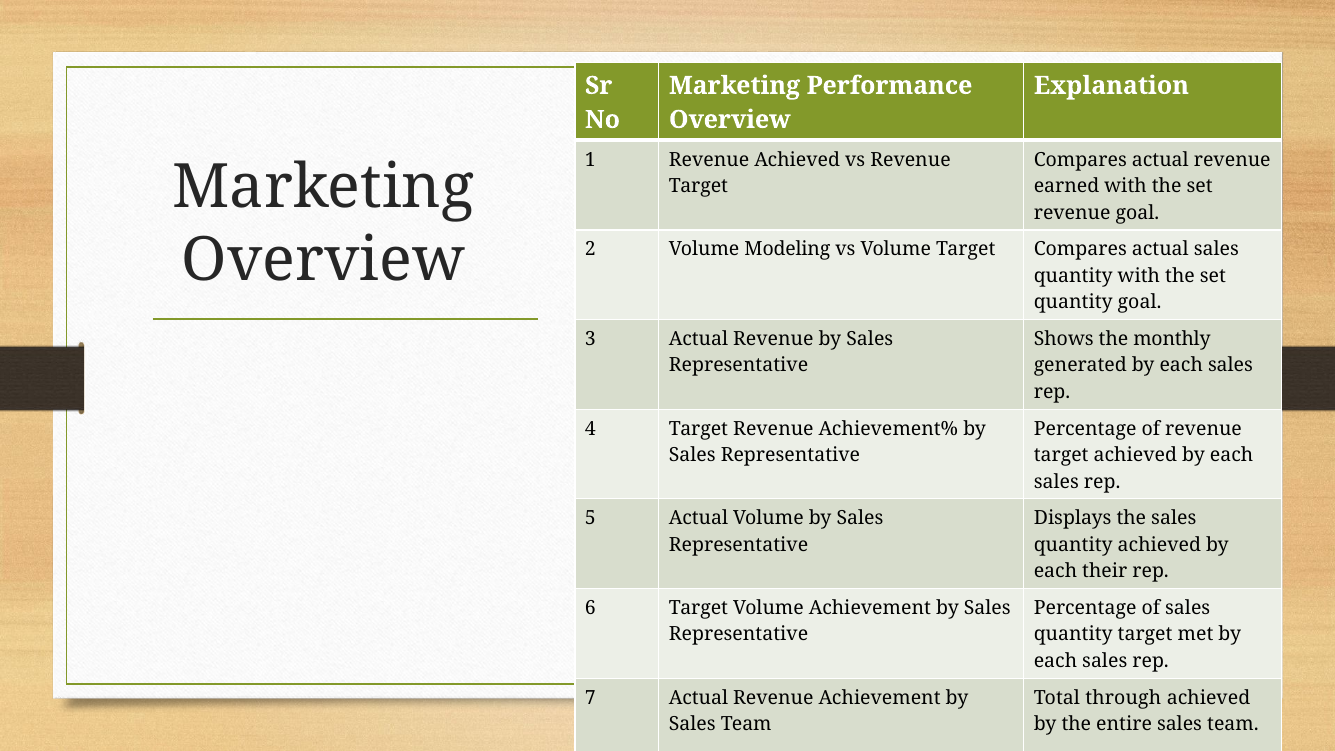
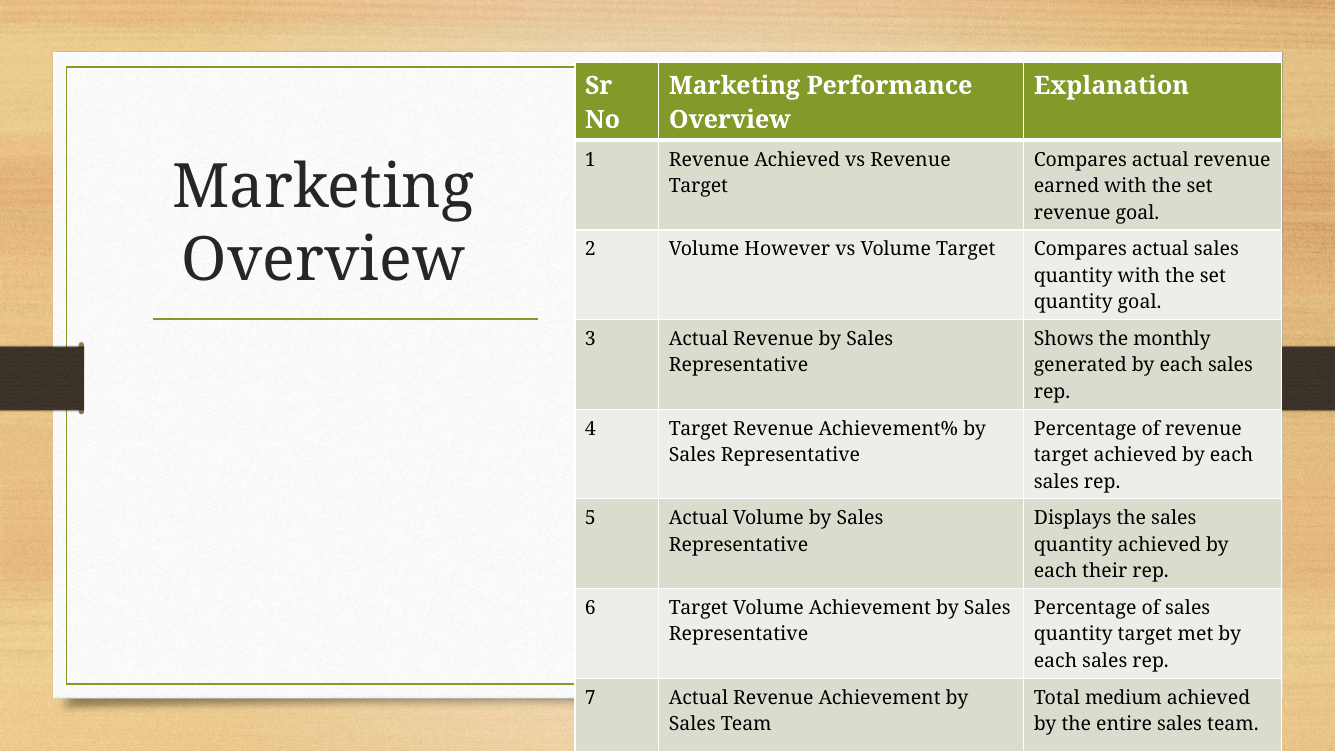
Modeling: Modeling -> However
through: through -> medium
